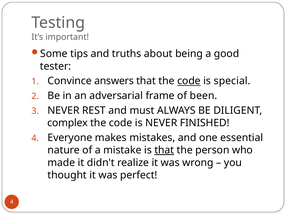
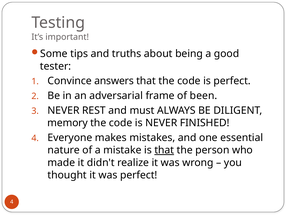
code at (189, 81) underline: present -> none
is special: special -> perfect
complex: complex -> memory
